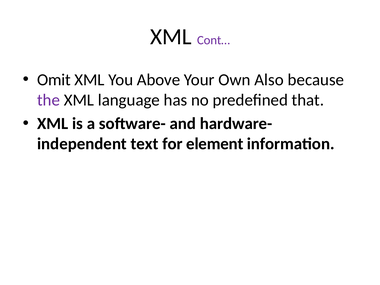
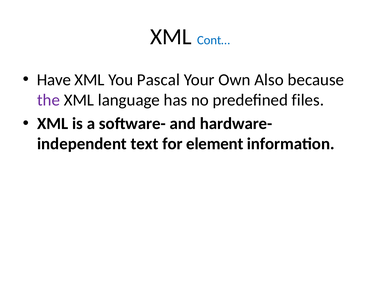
Cont… colour: purple -> blue
Omit: Omit -> Have
Above: Above -> Pascal
that: that -> files
